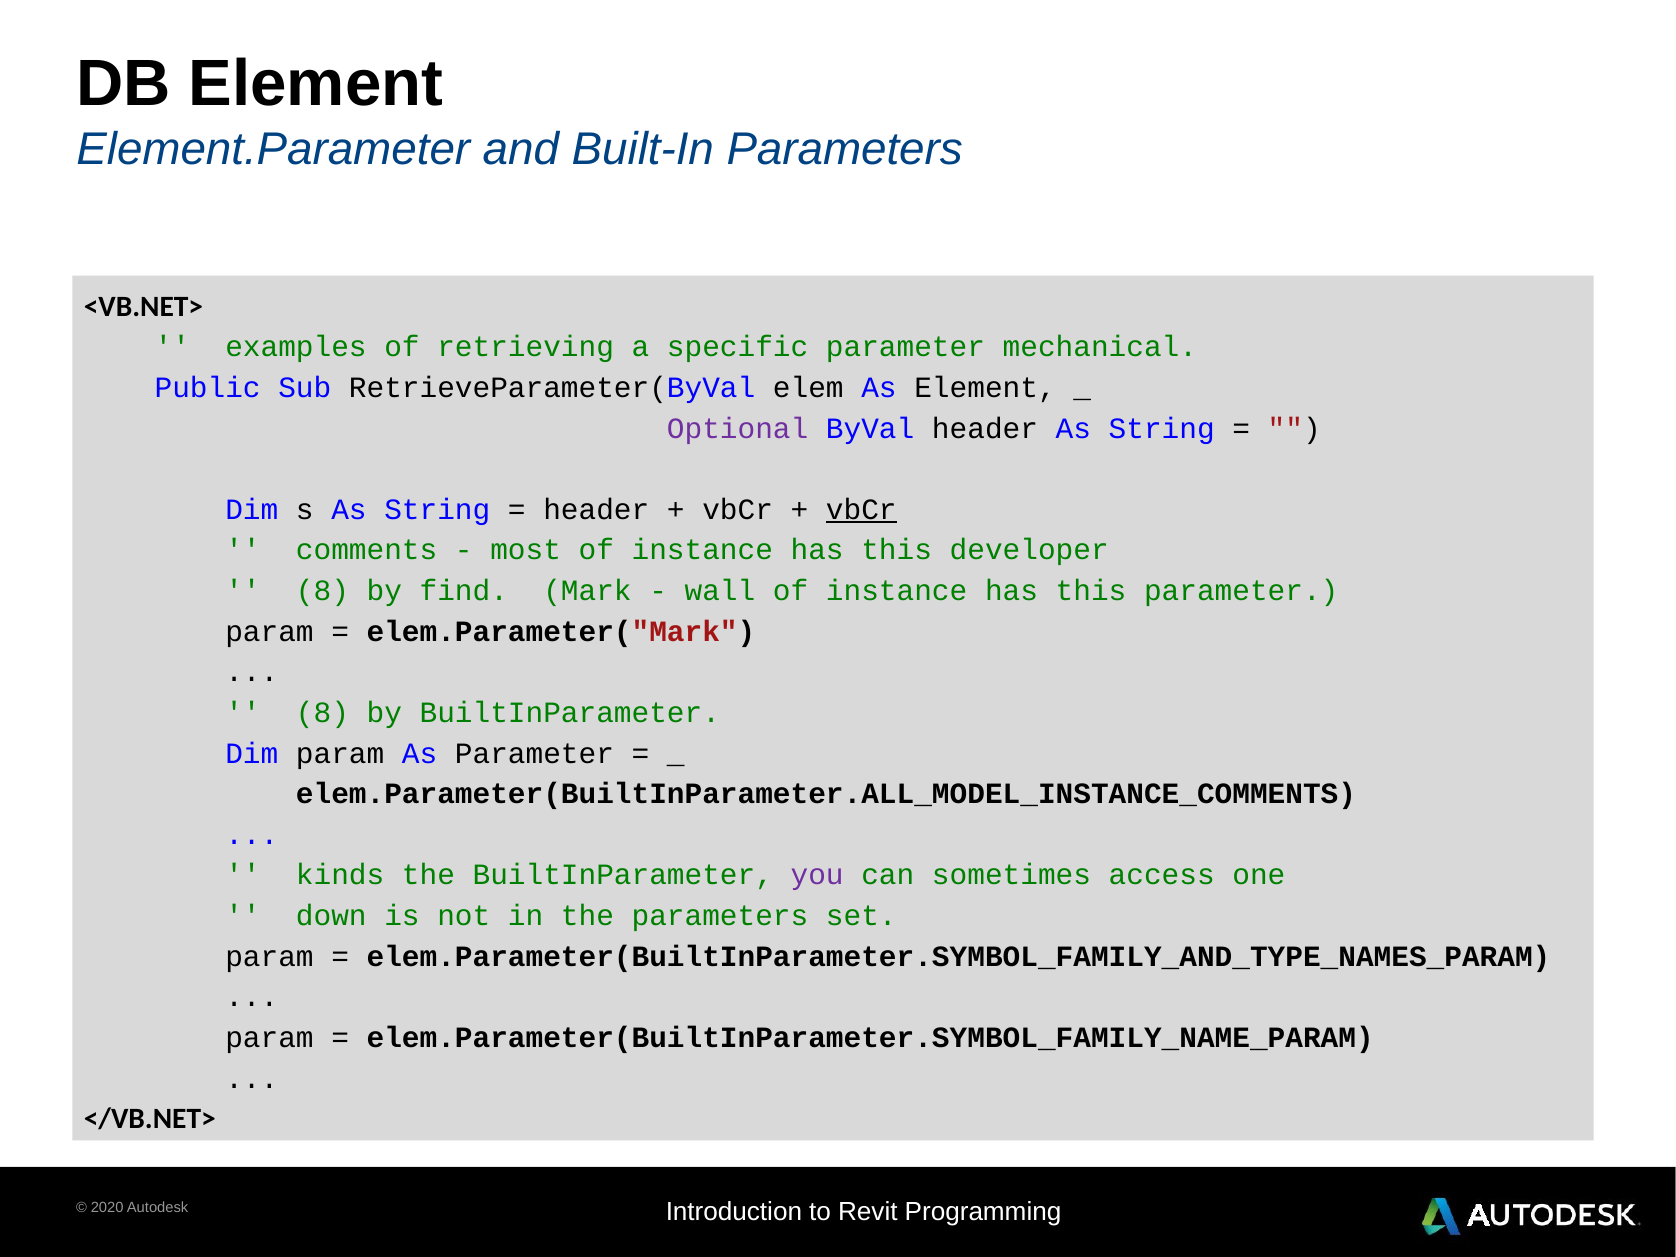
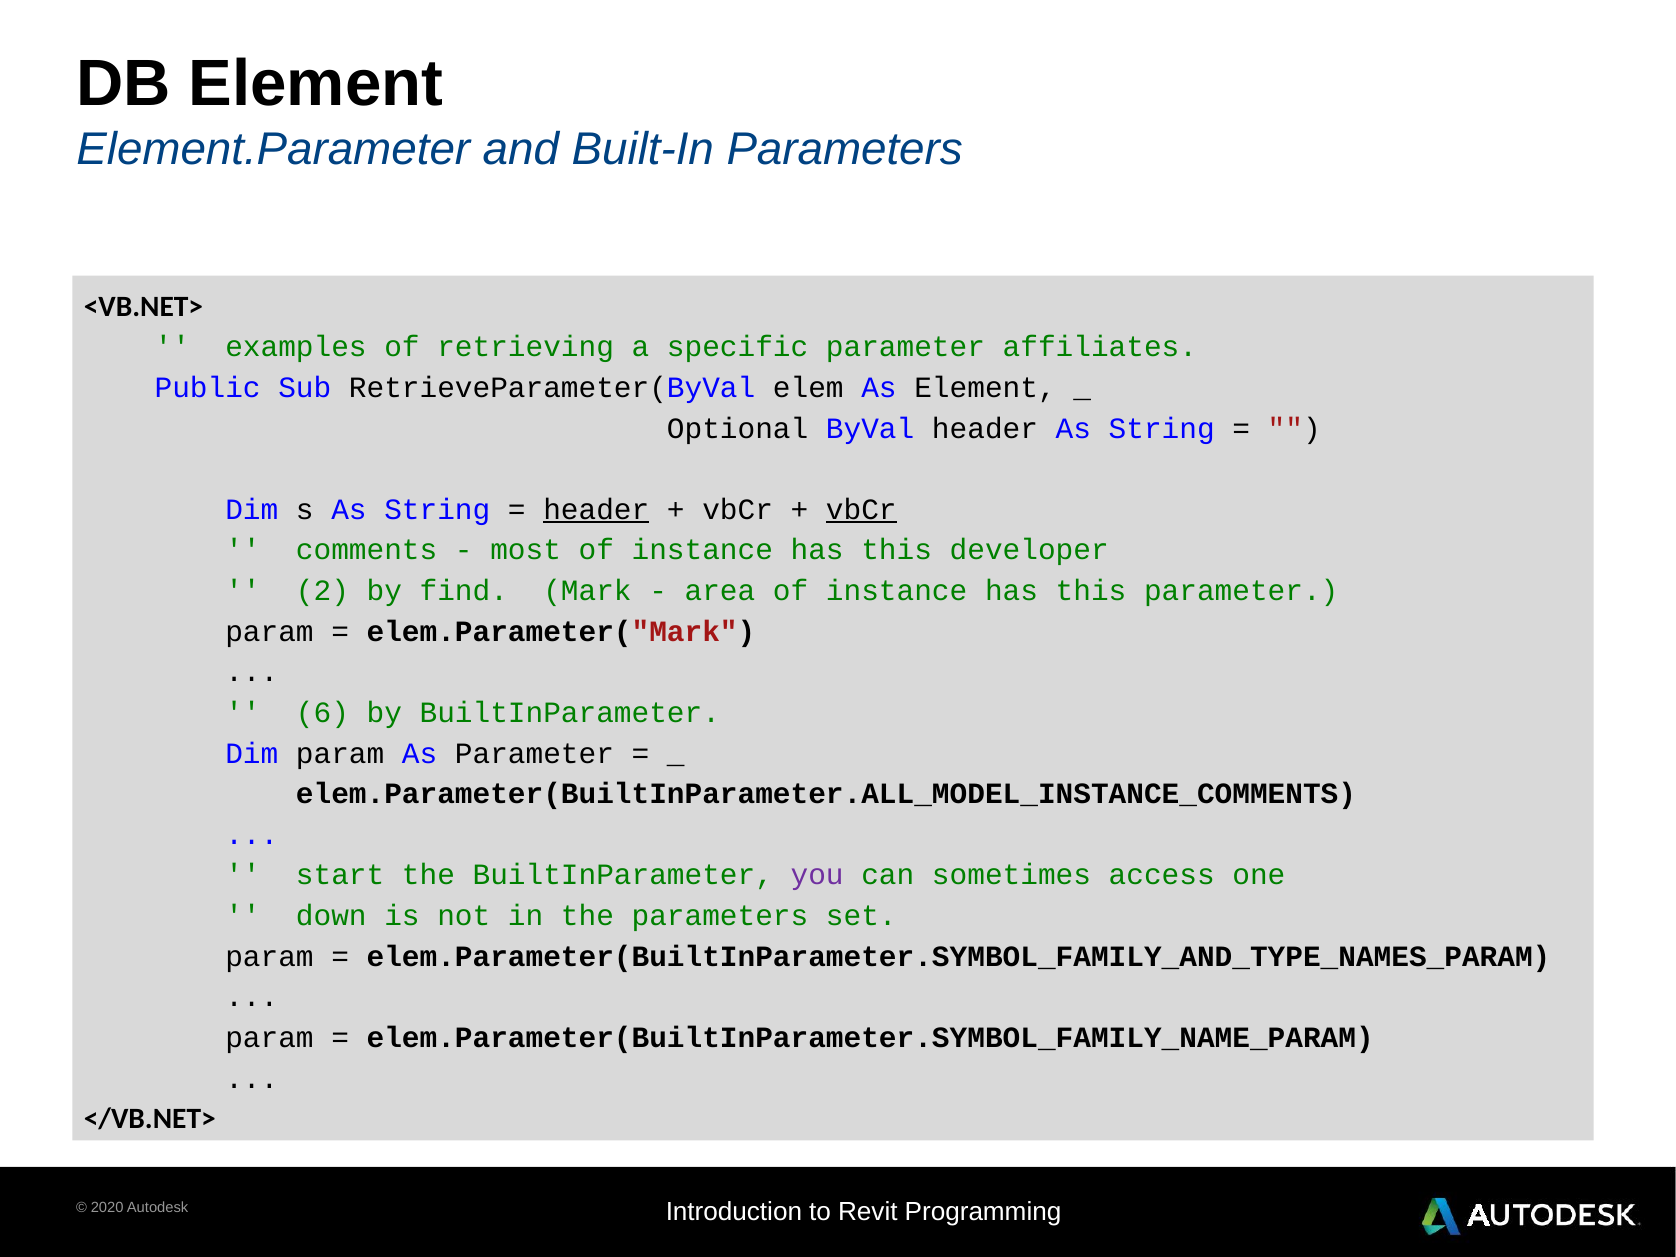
mechanical: mechanical -> affiliates
Optional colour: purple -> black
header at (596, 509) underline: none -> present
8 at (322, 591): 8 -> 2
wall: wall -> area
8 at (322, 713): 8 -> 6
kinds: kinds -> start
